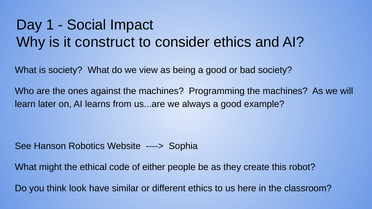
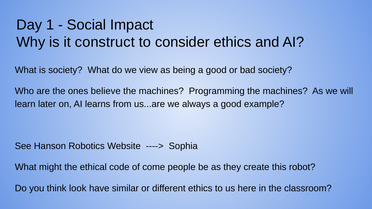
against: against -> believe
either: either -> come
